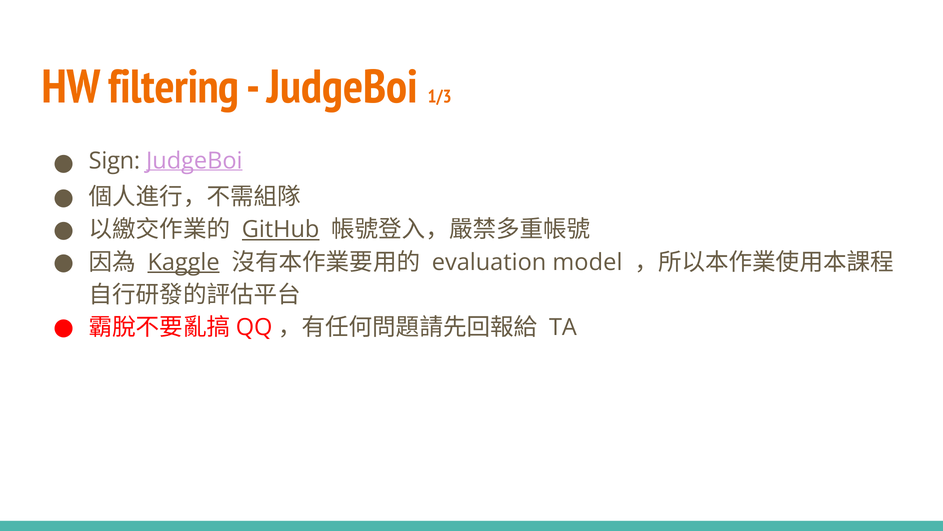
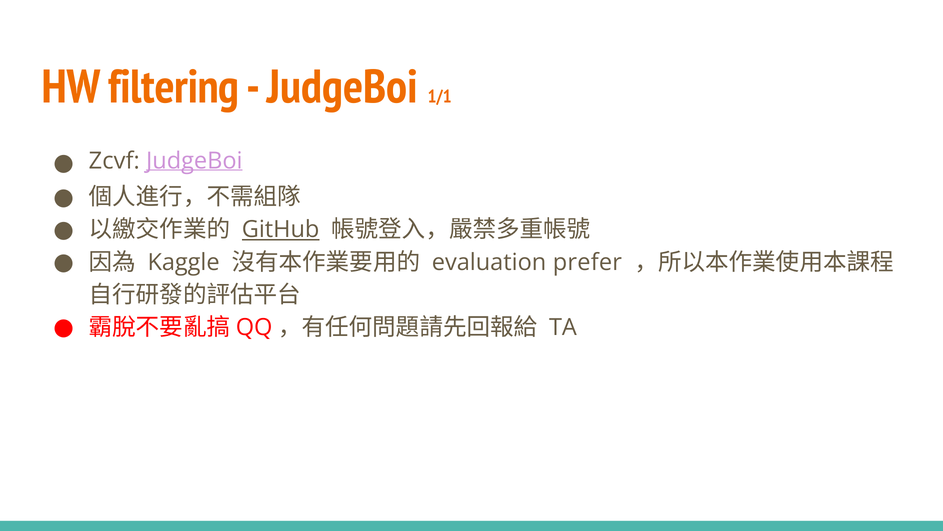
1/3: 1/3 -> 1/1
Sign: Sign -> Zcvf
Kaggle underline: present -> none
model: model -> prefer
